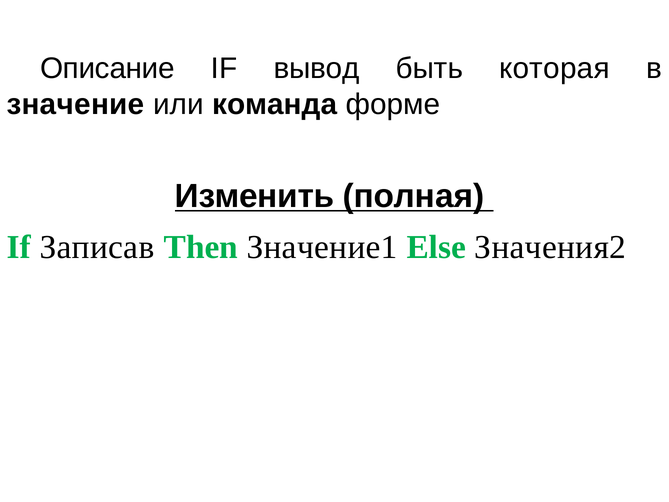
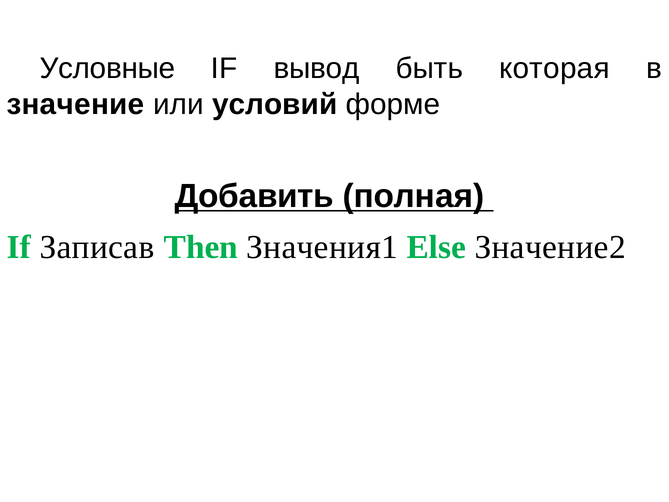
Описание: Описание -> Условные
команда: команда -> условий
Изменить: Изменить -> Добавить
Значение1: Значение1 -> Значения1
Значения2: Значения2 -> Значение2
